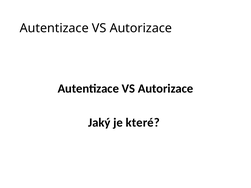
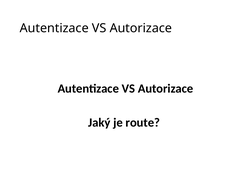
které: které -> route
